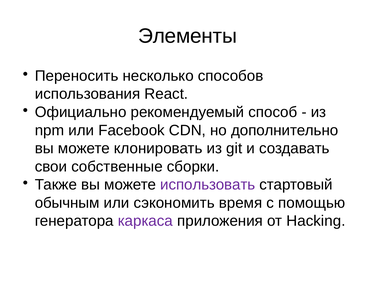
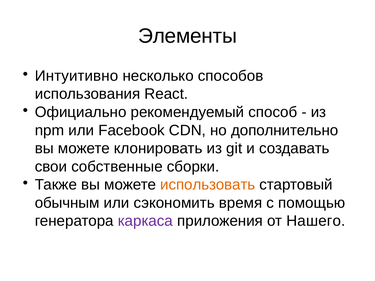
Переносить: Переносить -> Интуитивно
использовать colour: purple -> orange
Hacking: Hacking -> Нашего
